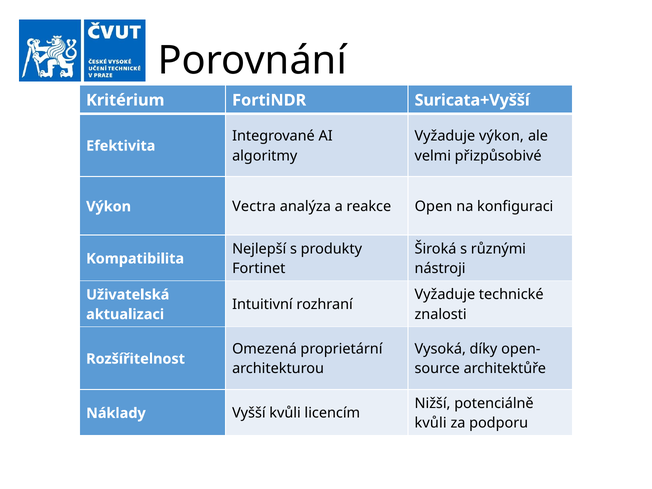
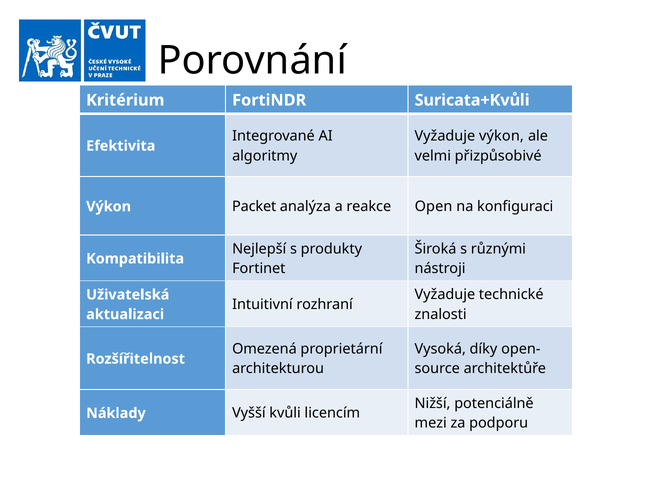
Suricata+Vyšší: Suricata+Vyšší -> Suricata+Kvůli
Vectra: Vectra -> Packet
kvůli at (431, 423): kvůli -> mezi
